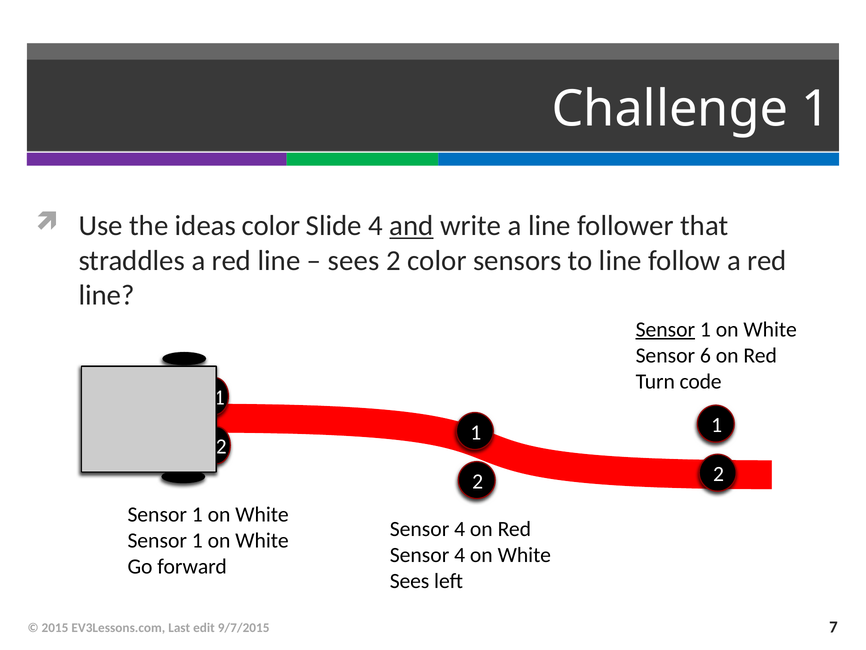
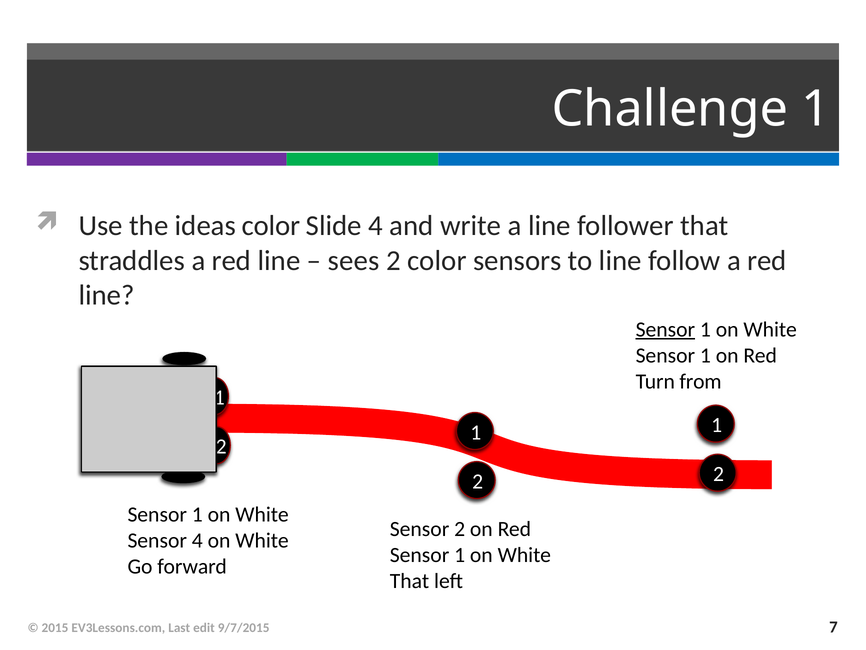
and underline: present -> none
6 at (705, 355): 6 -> 1
code: code -> from
4 at (460, 529): 4 -> 2
1 at (197, 540): 1 -> 4
4 at (460, 555): 4 -> 1
Sees at (410, 581): Sees -> That
